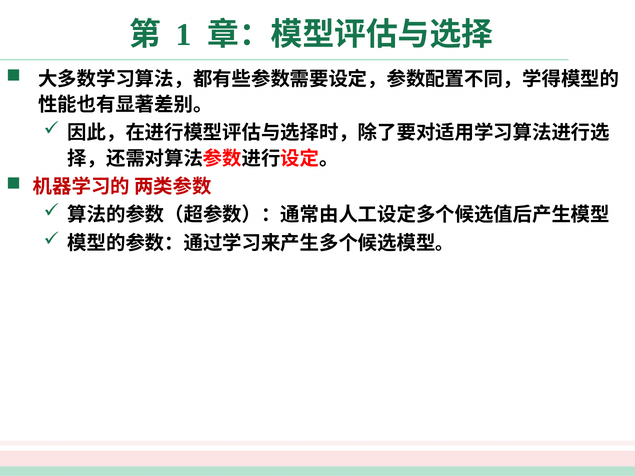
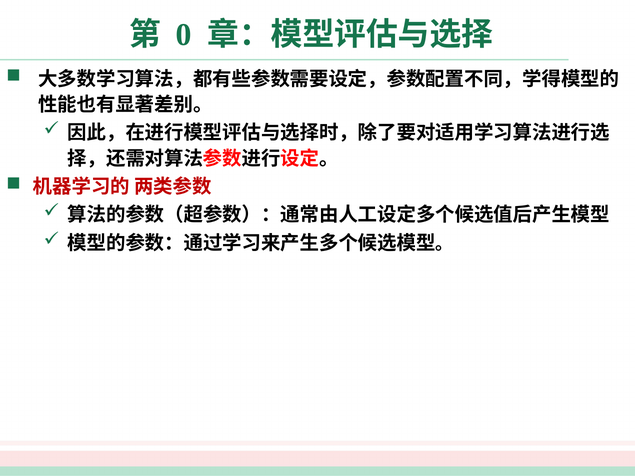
1: 1 -> 0
